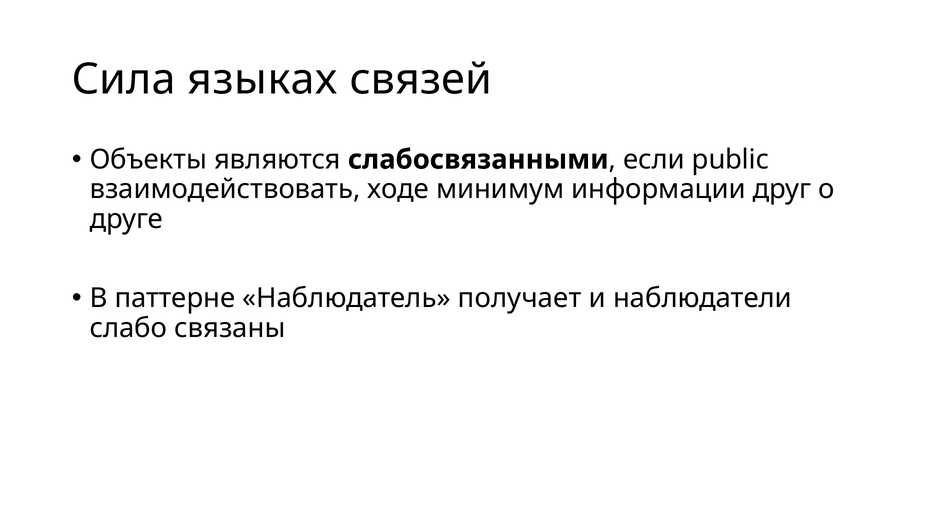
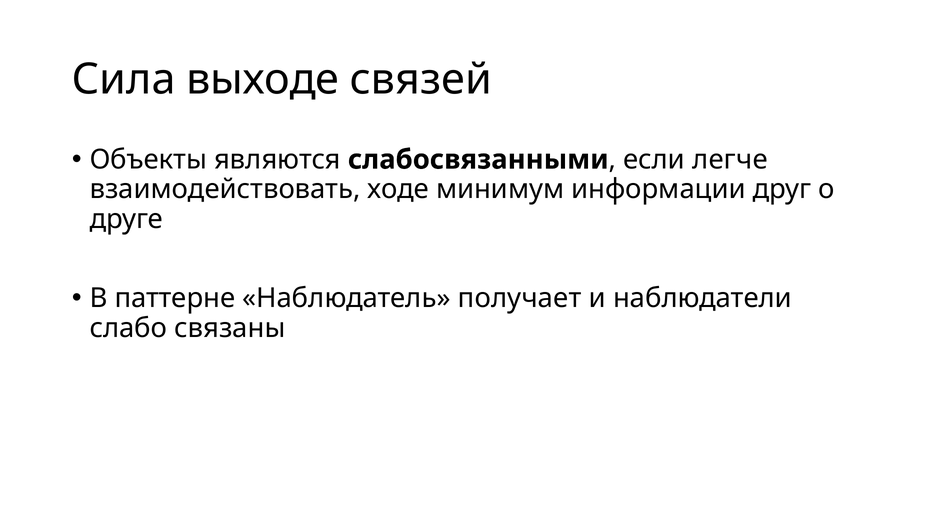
языках: языках -> выходе
public: public -> легче
